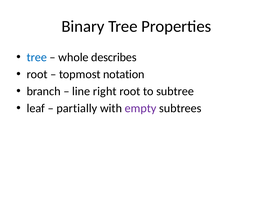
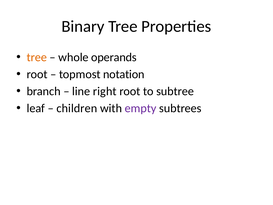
tree at (37, 57) colour: blue -> orange
describes: describes -> operands
partially: partially -> children
